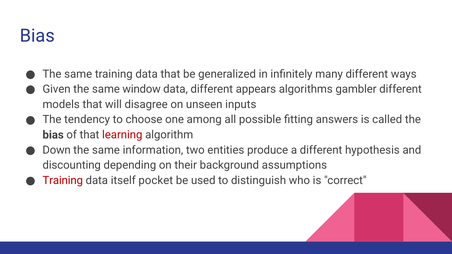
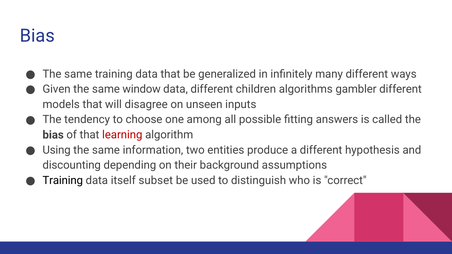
appears: appears -> children
Down: Down -> Using
Training at (63, 181) colour: red -> black
pocket: pocket -> subset
